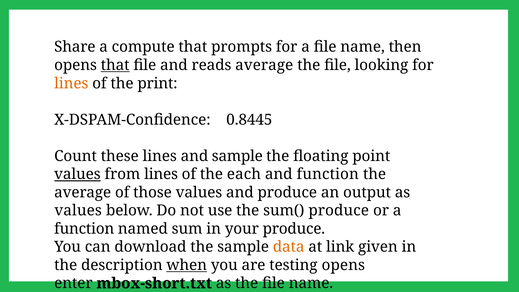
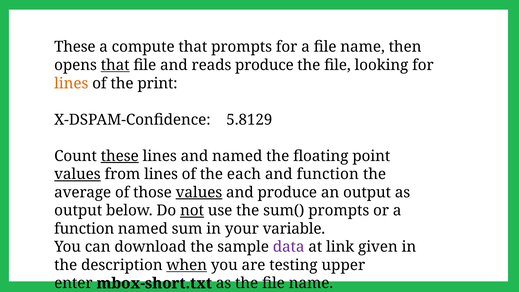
Share at (75, 47): Share -> These
reads average: average -> produce
0.8445: 0.8445 -> 5.8129
these at (120, 156) underline: none -> present
and sample: sample -> named
values at (199, 192) underline: none -> present
values at (78, 211): values -> output
not underline: none -> present
sum( produce: produce -> prompts
your produce: produce -> variable
data colour: orange -> purple
testing opens: opens -> upper
